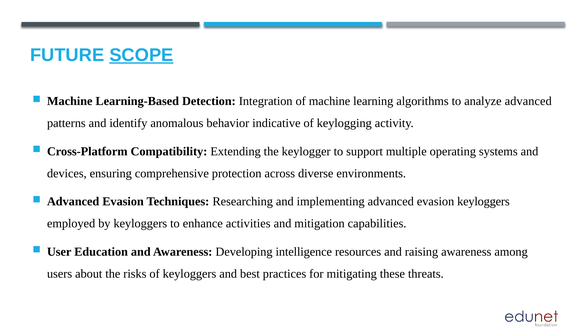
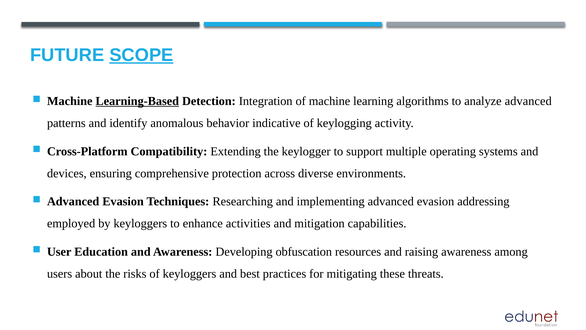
Learning-Based underline: none -> present
evasion keyloggers: keyloggers -> addressing
intelligence: intelligence -> obfuscation
